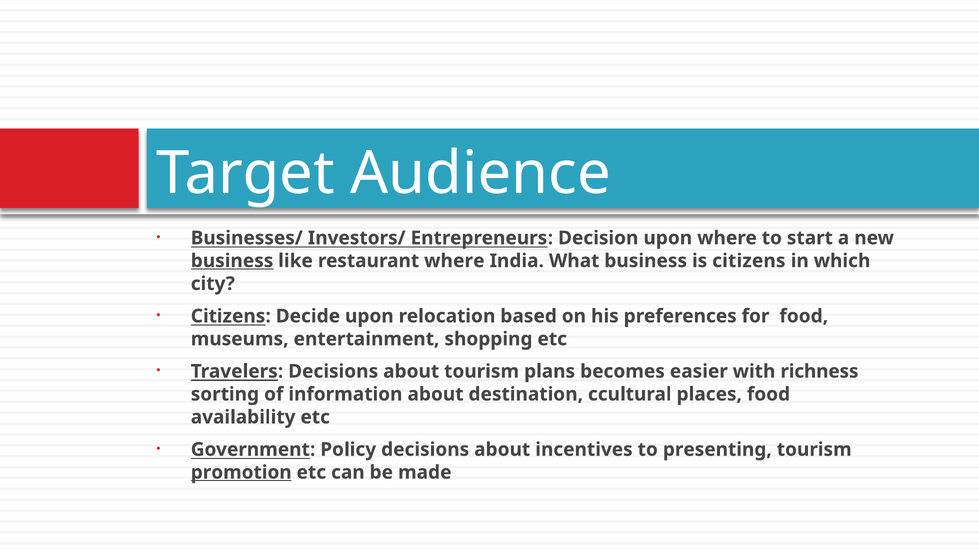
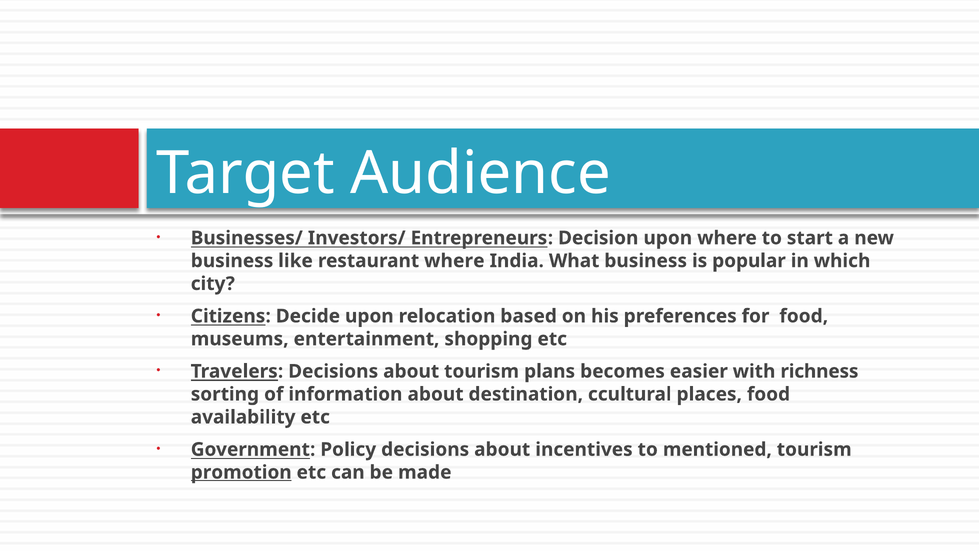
business at (232, 261) underline: present -> none
is citizens: citizens -> popular
presenting: presenting -> mentioned
